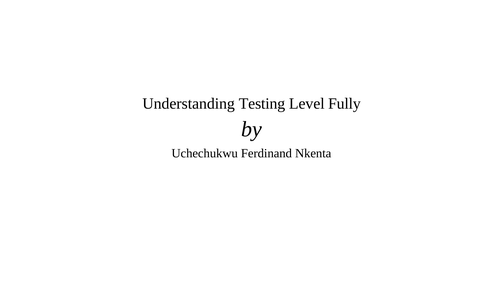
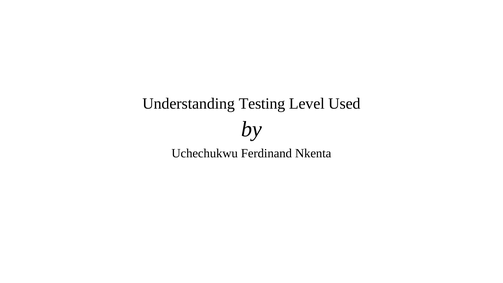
Fully: Fully -> Used
